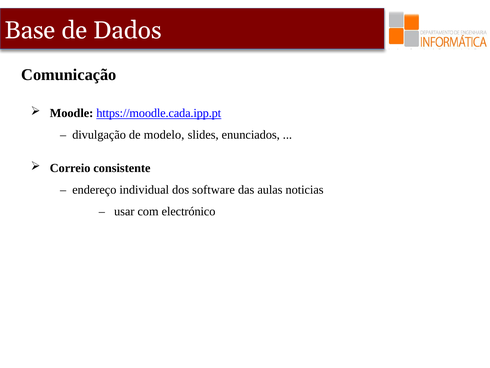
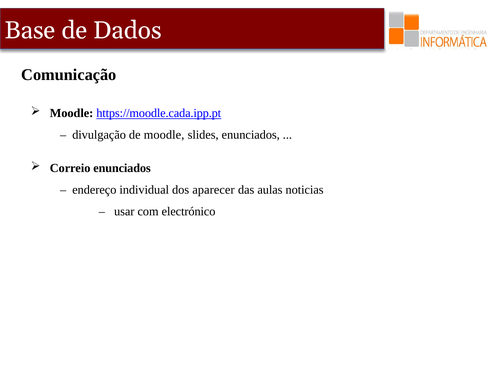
de modelo: modelo -> moodle
Correio consistente: consistente -> enunciados
software: software -> aparecer
